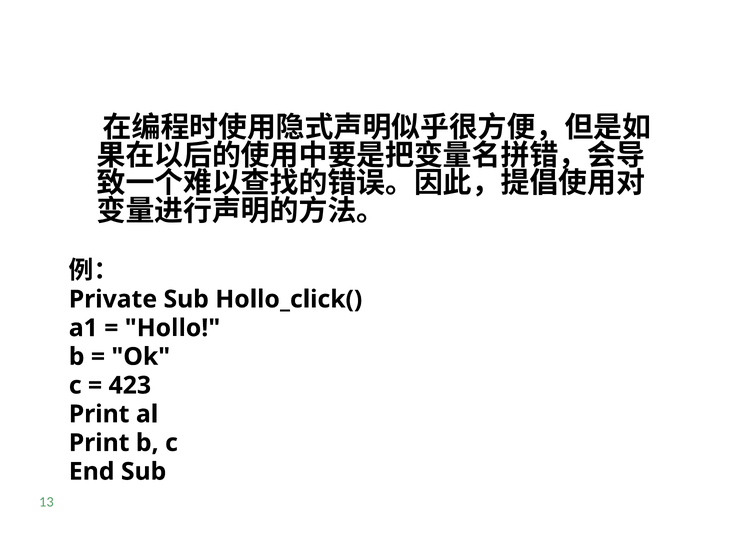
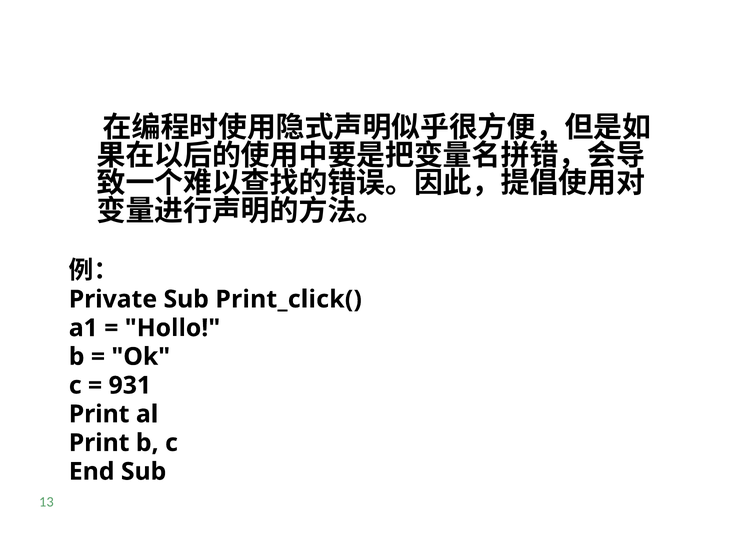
Hollo_click(: Hollo_click( -> Print_click(
423: 423 -> 931
